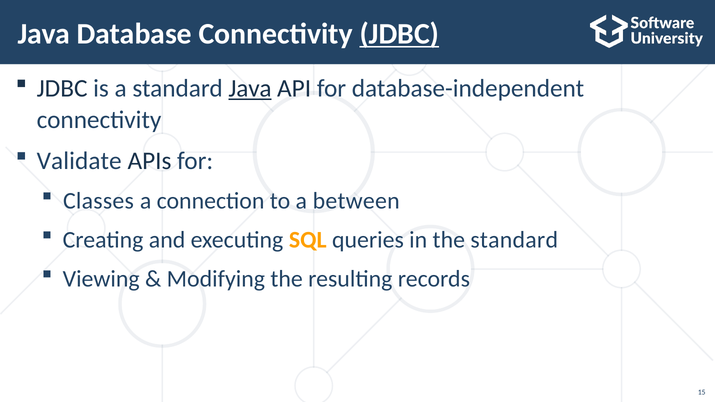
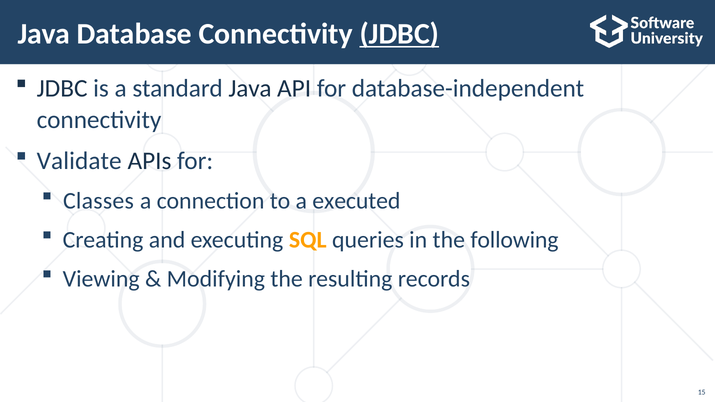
Java at (250, 88) underline: present -> none
between: between -> executed
the standard: standard -> following
